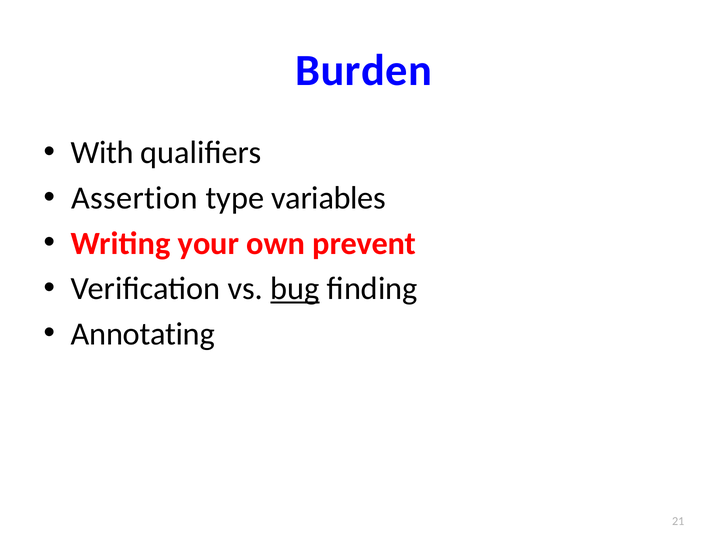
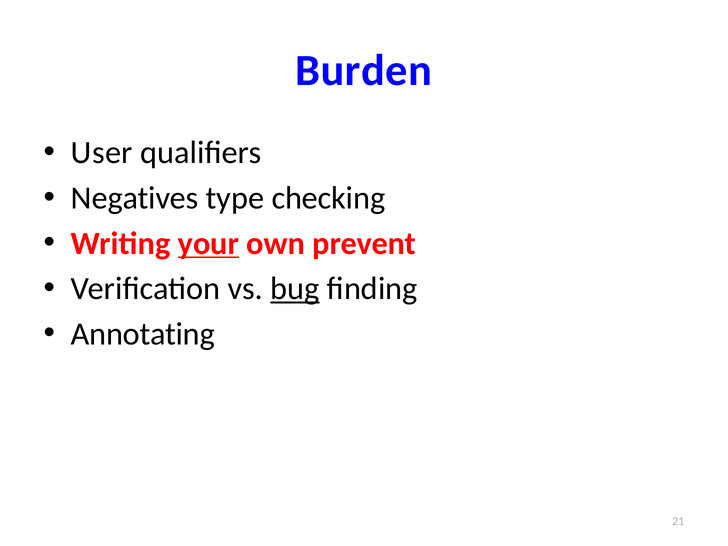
With: With -> User
Assertion: Assertion -> Negatives
variables: variables -> checking
your underline: none -> present
